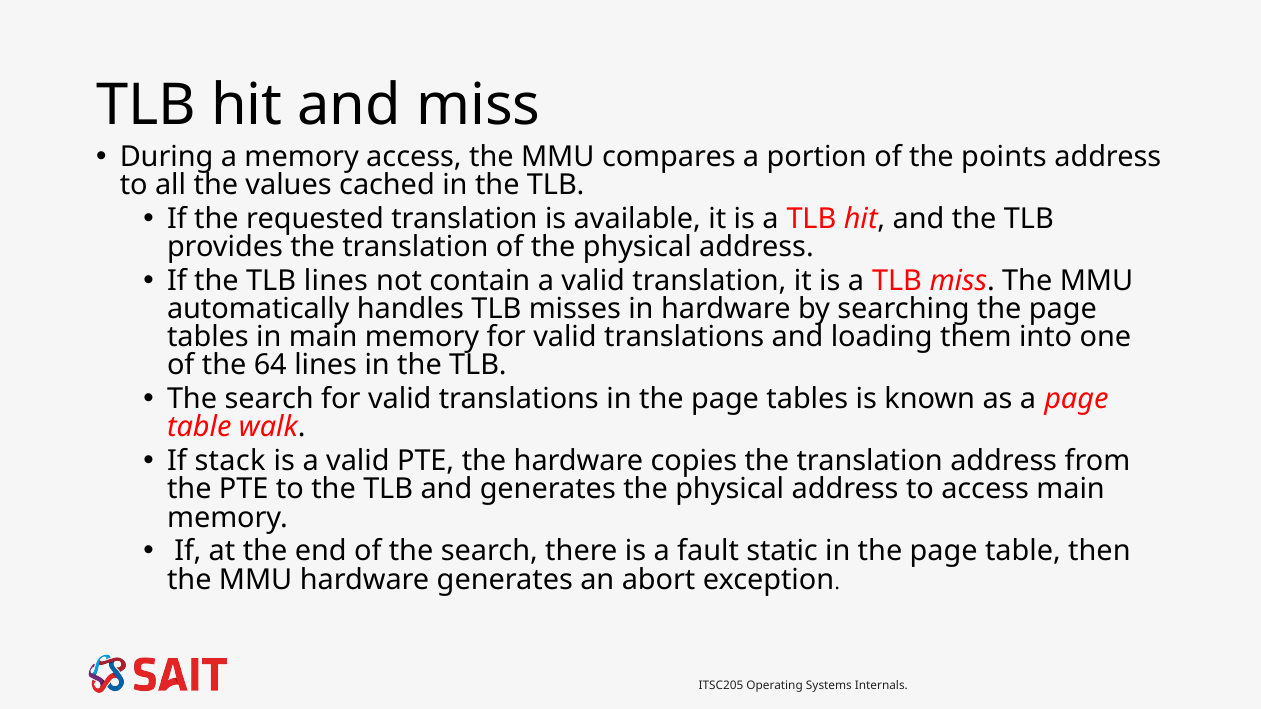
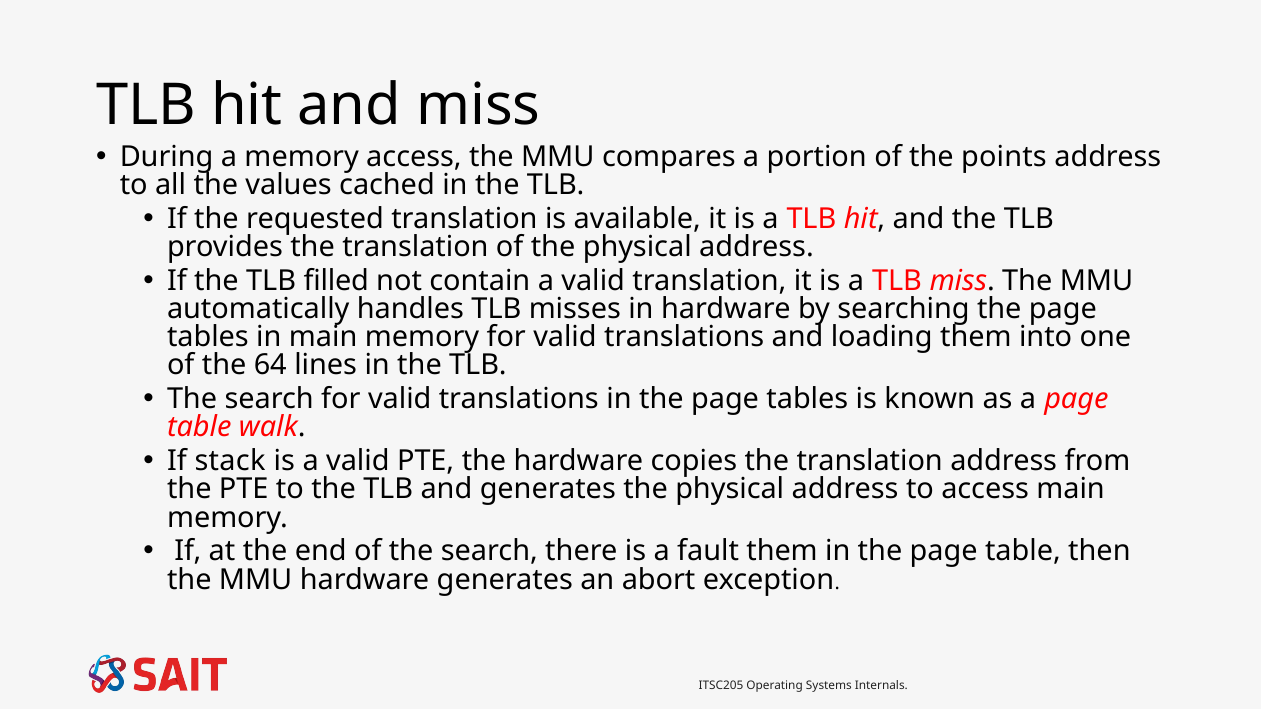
TLB lines: lines -> filled
fault static: static -> them
